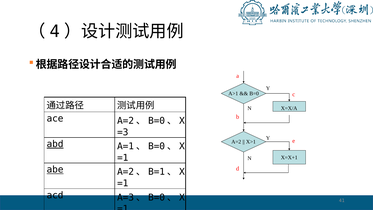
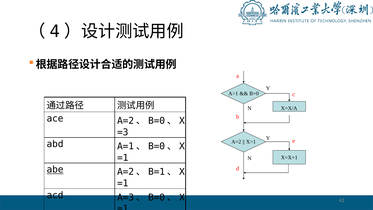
abd underline: present -> none
